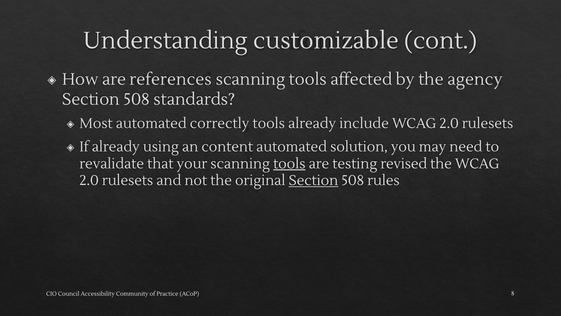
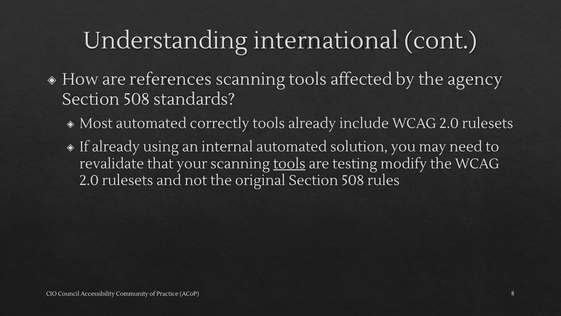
customizable: customizable -> international
content: content -> internal
revised: revised -> modify
Section at (313, 180) underline: present -> none
